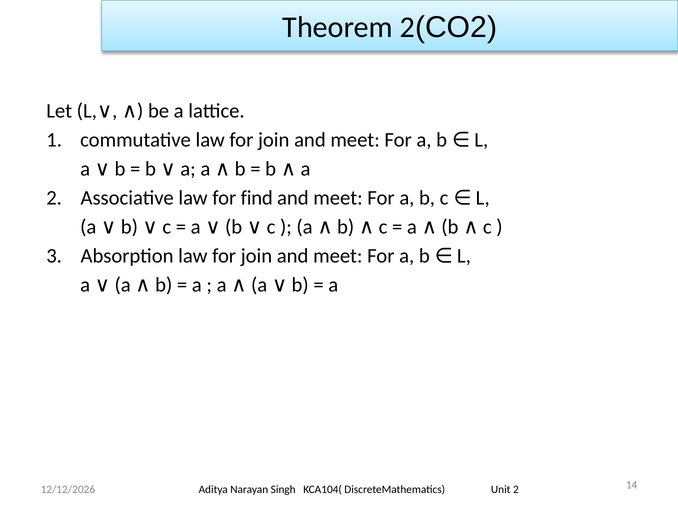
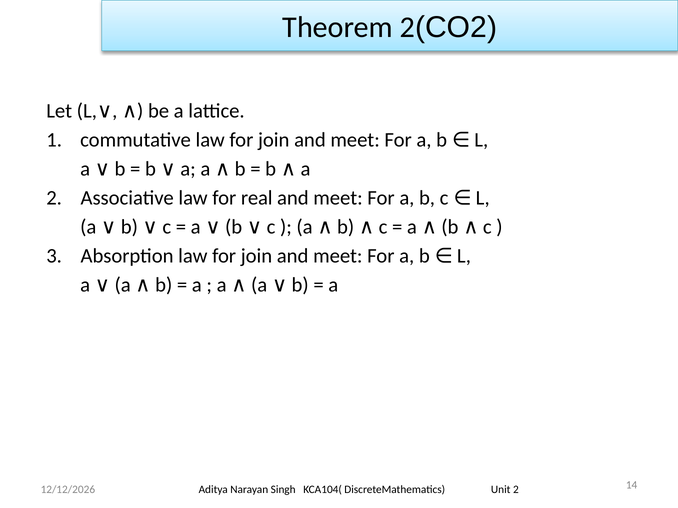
find: find -> real
